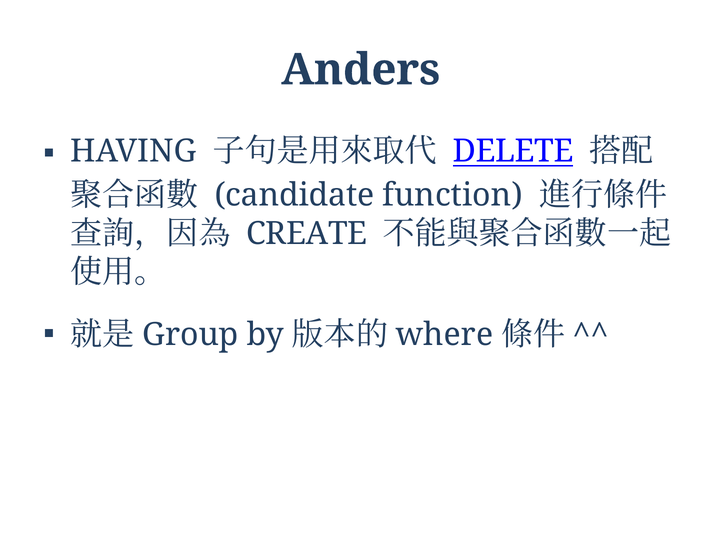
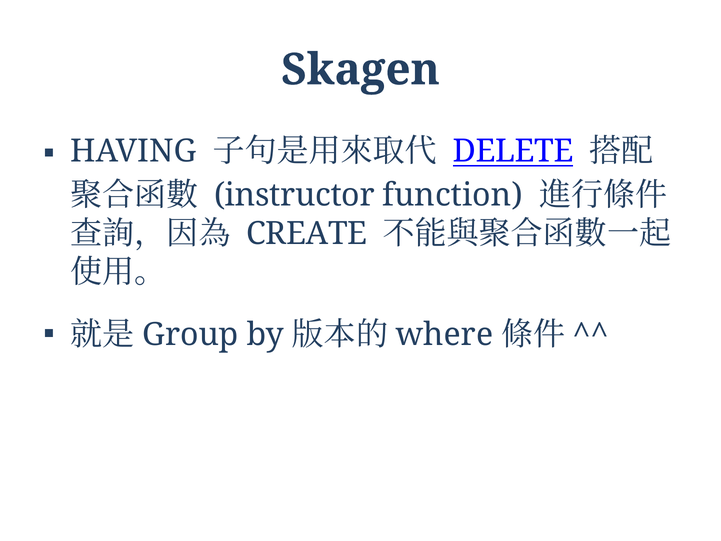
Anders: Anders -> Skagen
candidate: candidate -> instructor
